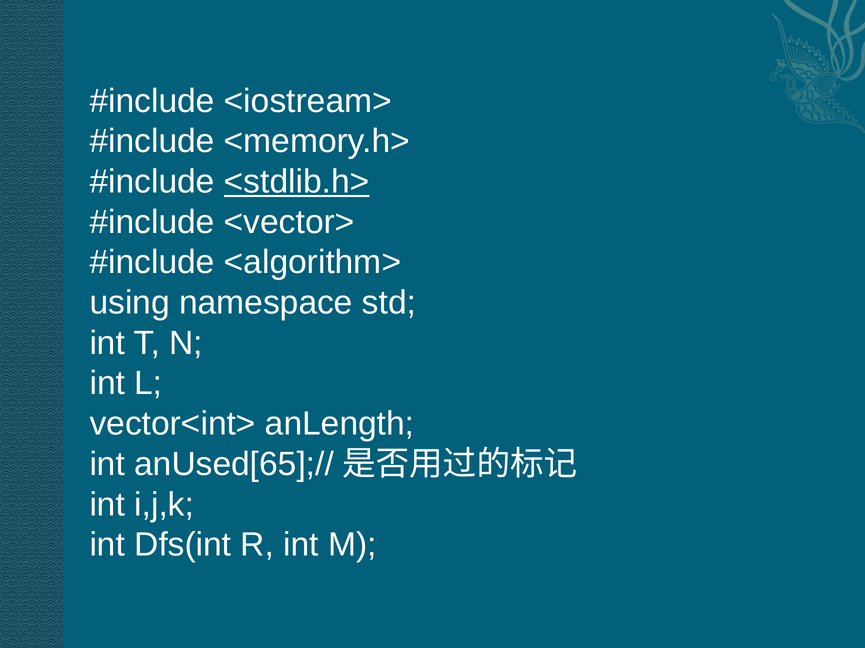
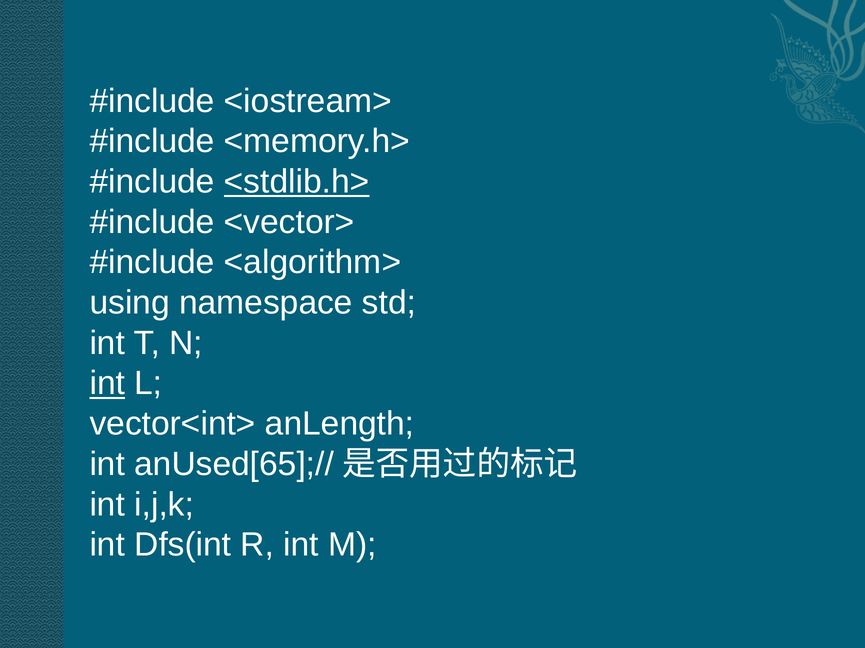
int at (107, 384) underline: none -> present
